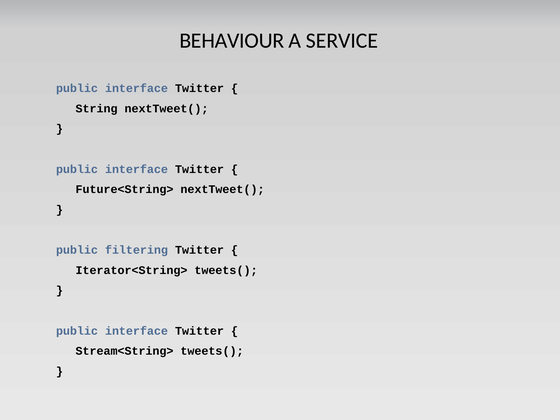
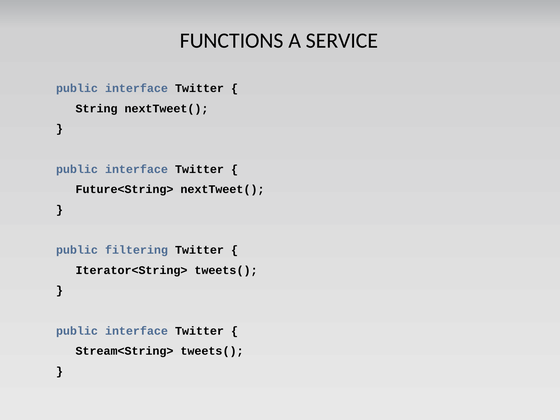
BEHAVIOUR: BEHAVIOUR -> FUNCTIONS
